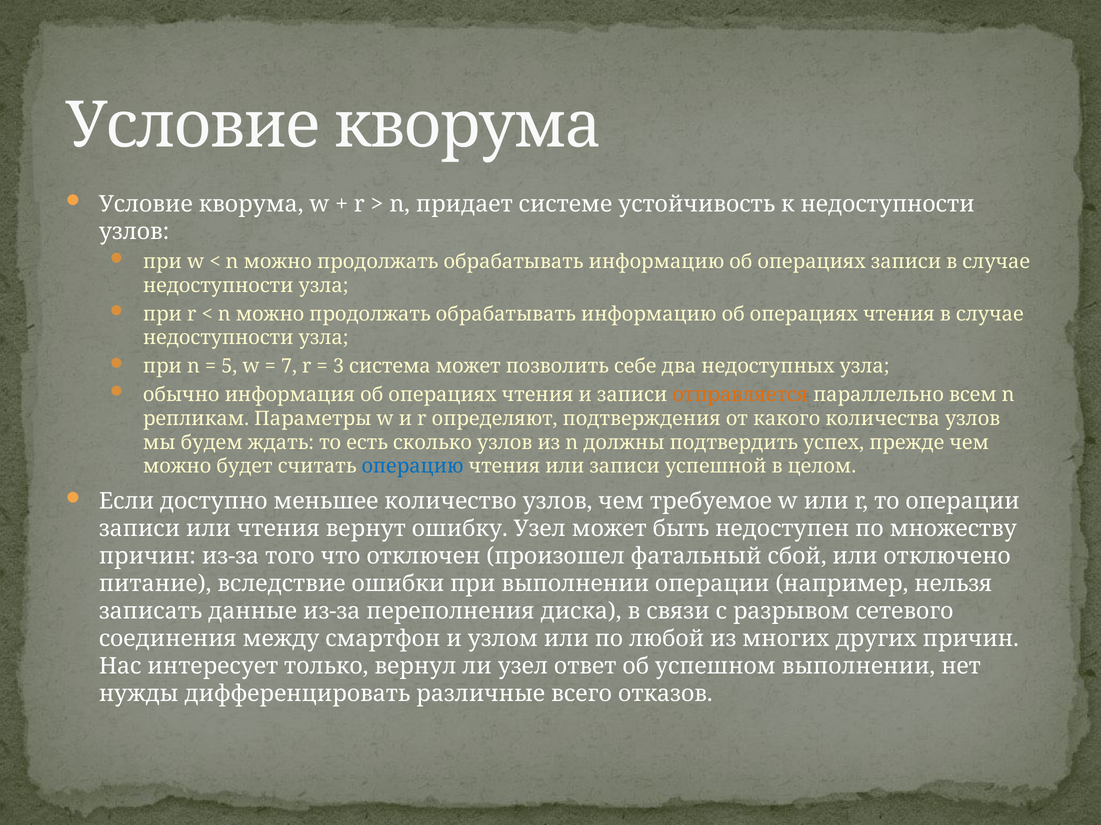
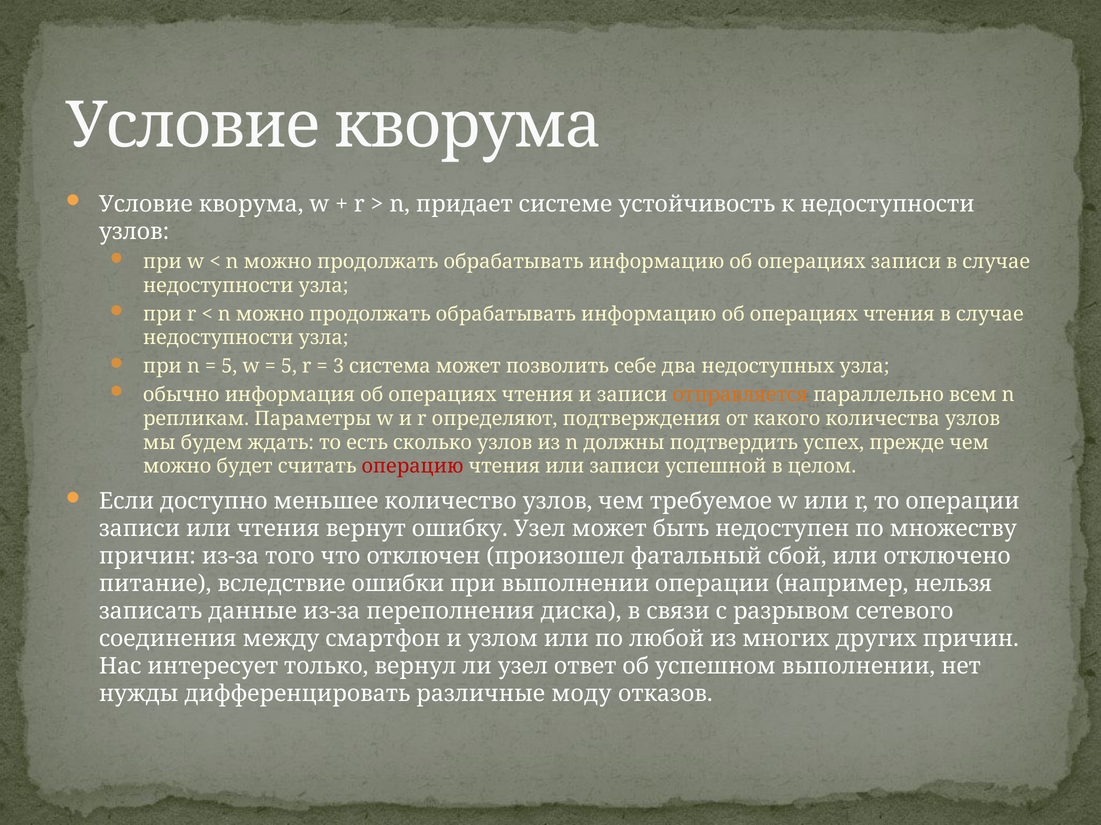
7 at (289, 367): 7 -> 5
операцию colour: blue -> red
всего: всего -> моду
